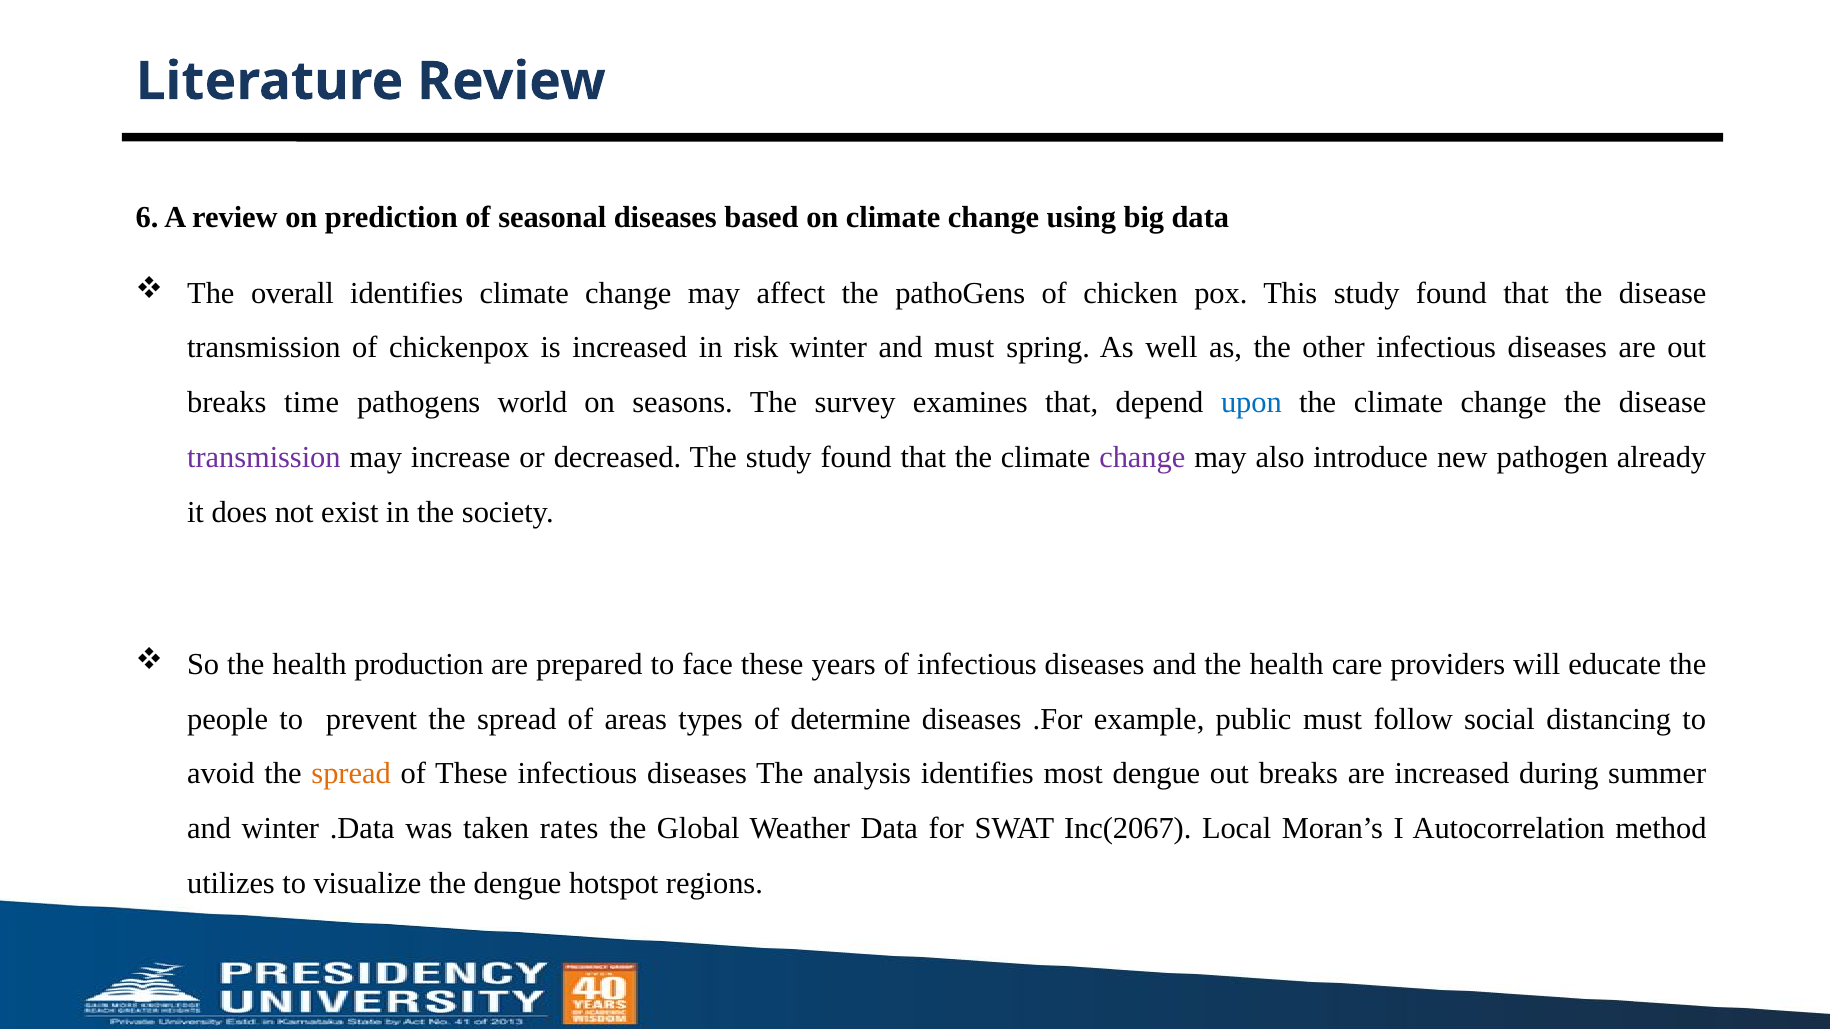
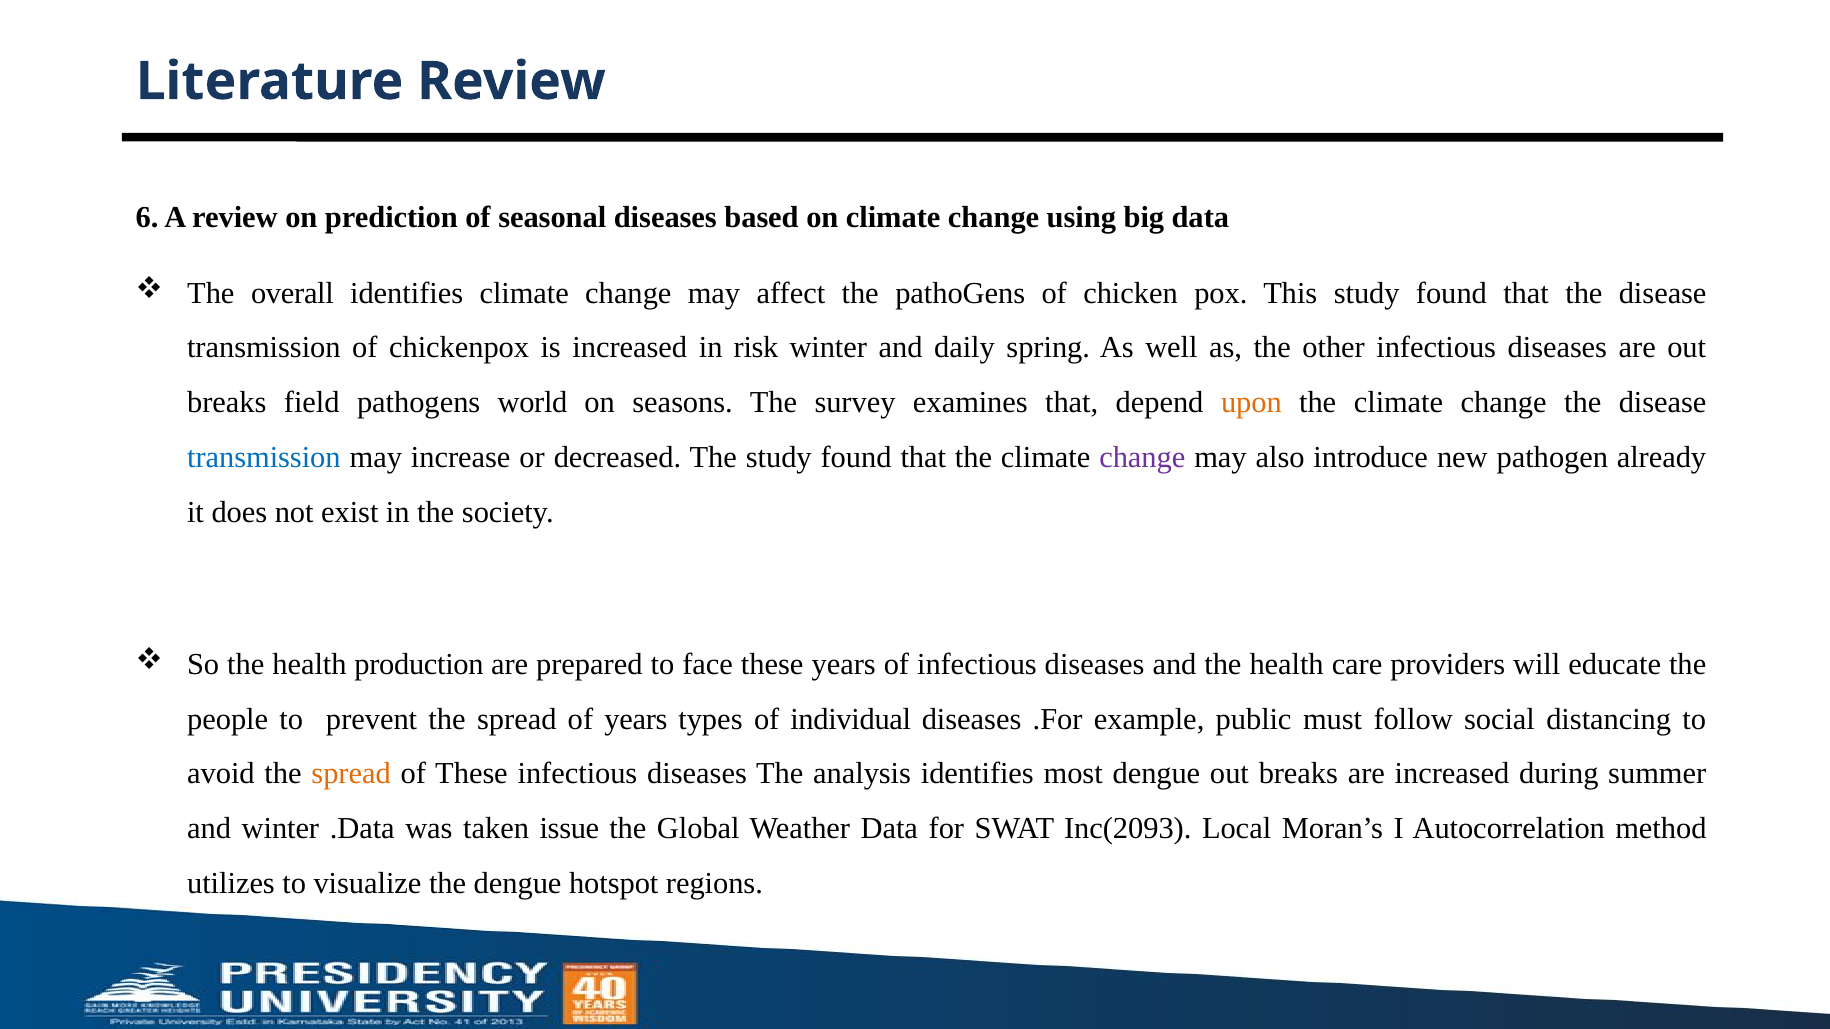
and must: must -> daily
time: time -> field
upon colour: blue -> orange
transmission at (264, 458) colour: purple -> blue
of areas: areas -> years
determine: determine -> individual
rates: rates -> issue
Inc(2067: Inc(2067 -> Inc(2093
